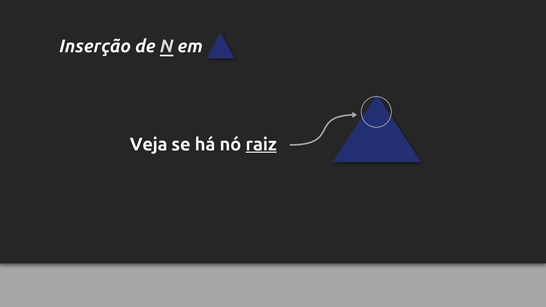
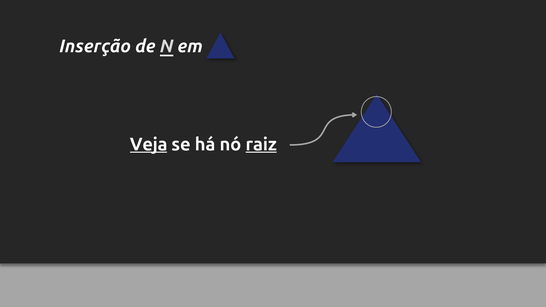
Veja underline: none -> present
